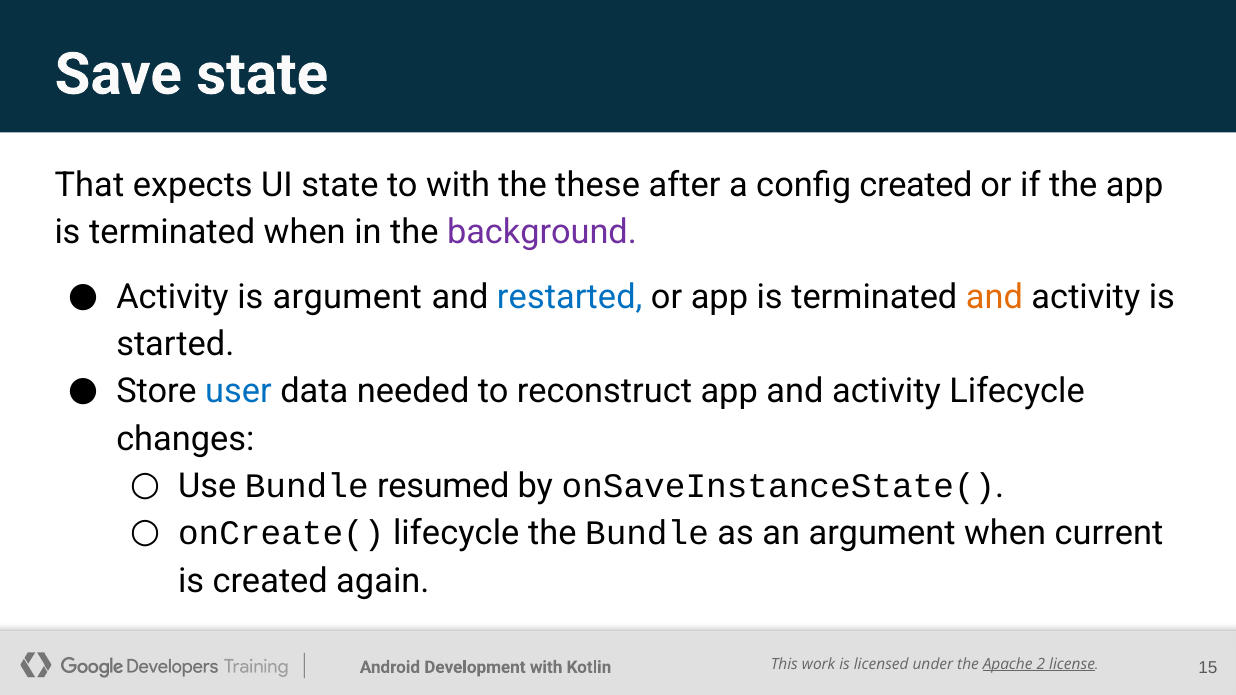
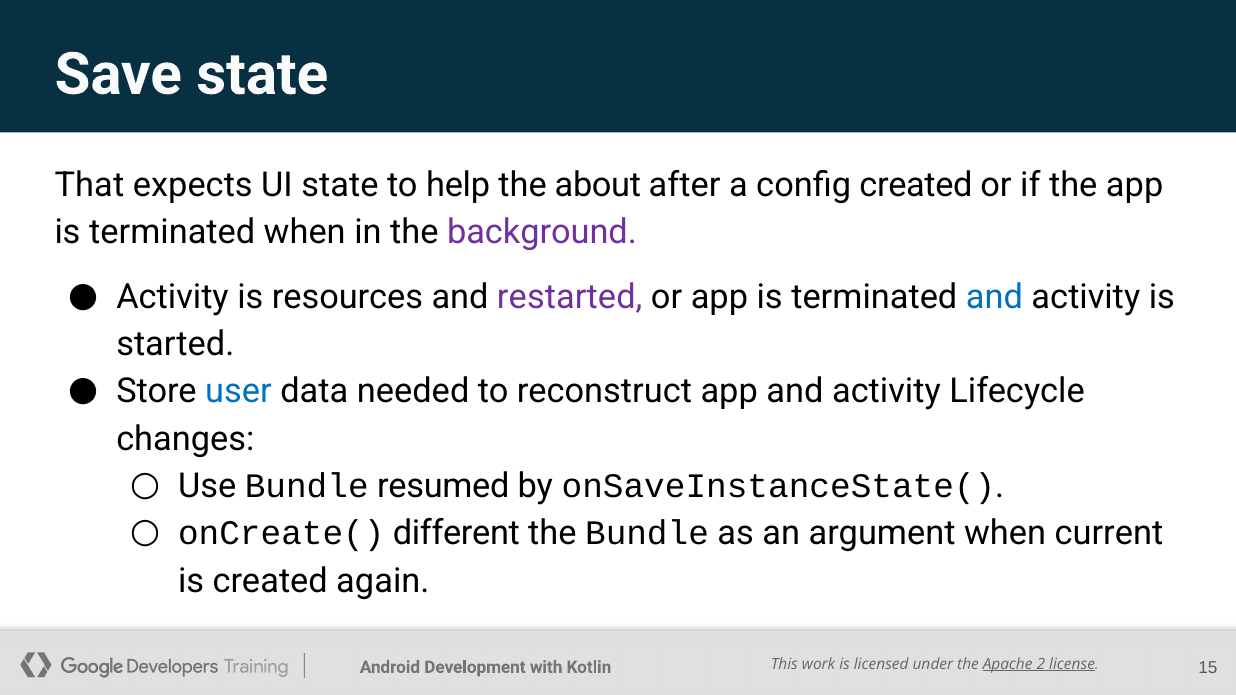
to with: with -> help
these: these -> about
is argument: argument -> resources
restarted colour: blue -> purple
and at (994, 297) colour: orange -> blue
onCreate( lifecycle: lifecycle -> different
